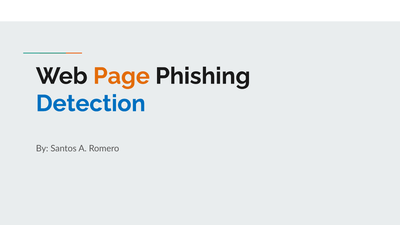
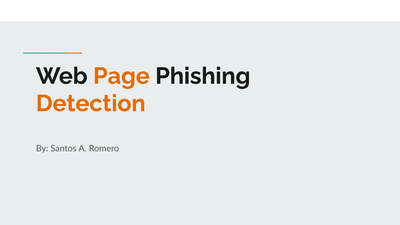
Detection colour: blue -> orange
